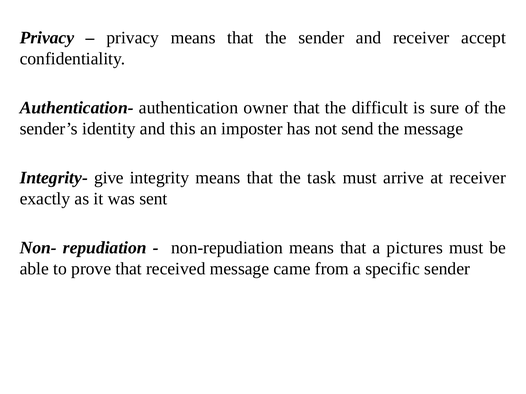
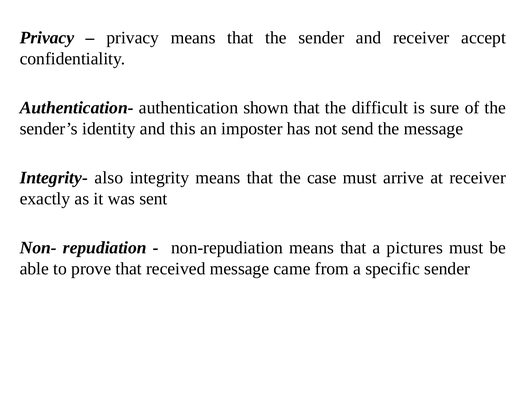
owner: owner -> shown
give: give -> also
task: task -> case
